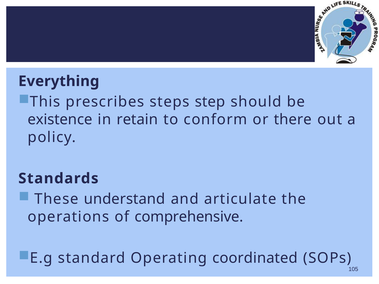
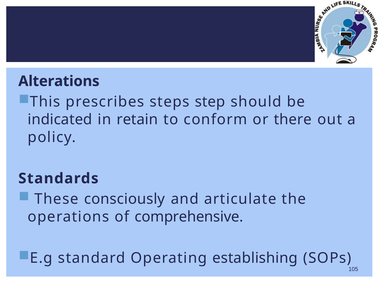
Everything: Everything -> Alterations
existence: existence -> indicated
understand: understand -> consciously
coordinated: coordinated -> establishing
